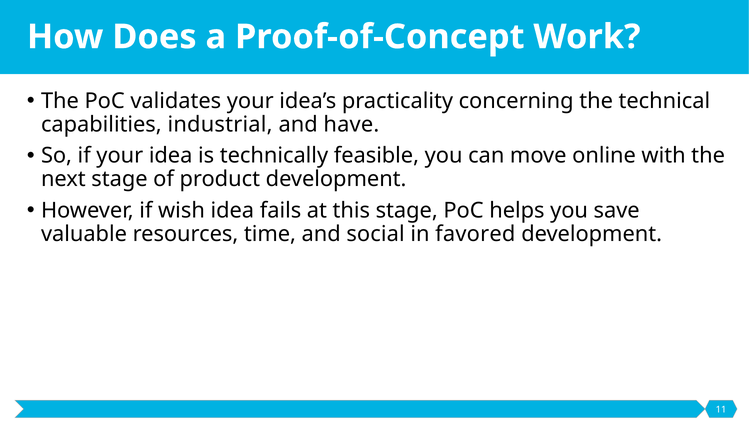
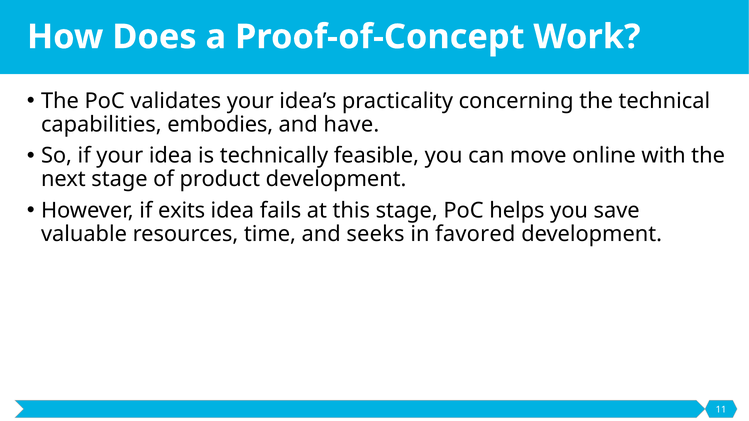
industrial: industrial -> embodies
wish: wish -> exits
social: social -> seeks
